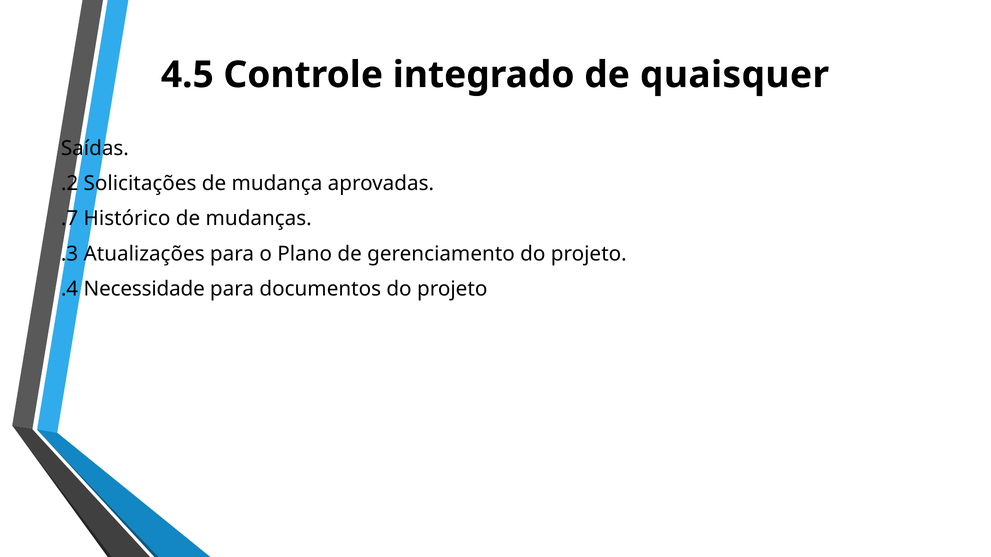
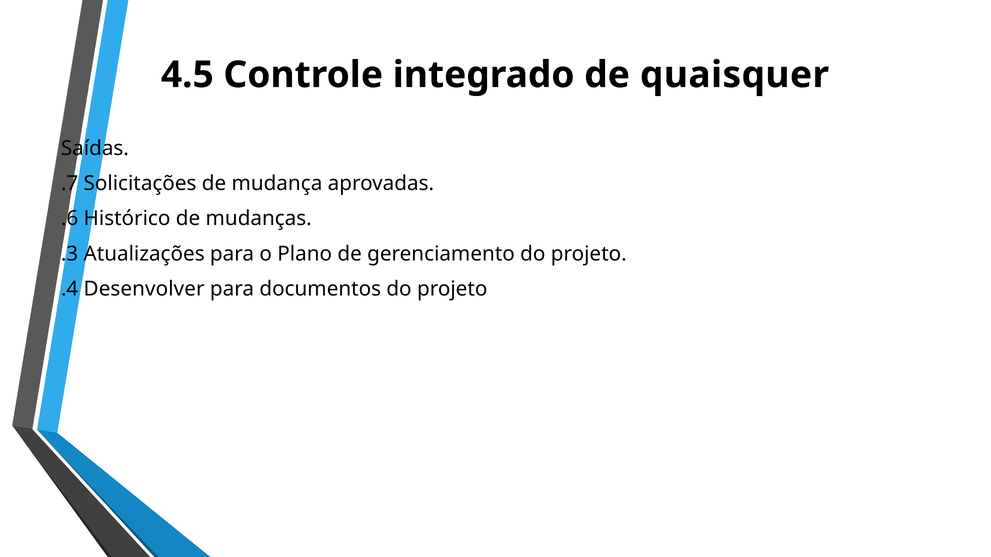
.2: .2 -> .7
.7: .7 -> .6
Necessidade: Necessidade -> Desenvolver
